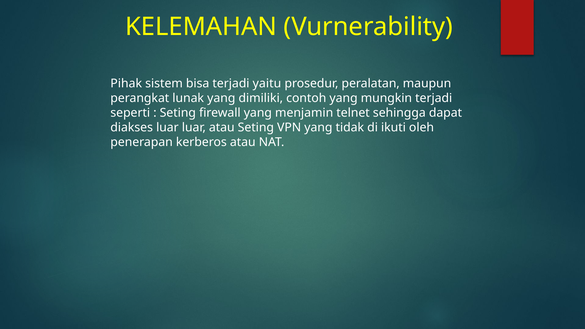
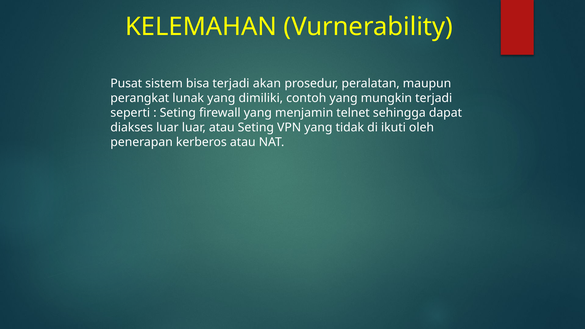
Pihak: Pihak -> Pusat
yaitu: yaitu -> akan
